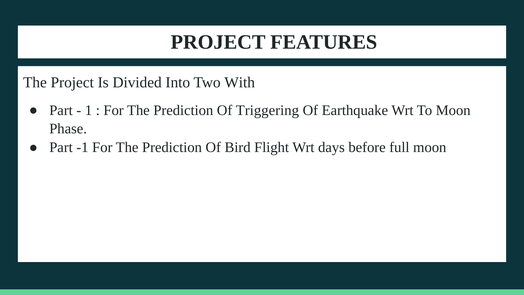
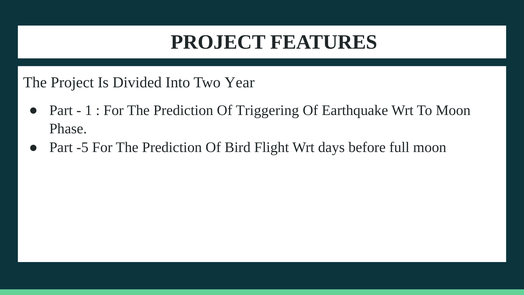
With: With -> Year
-1: -1 -> -5
